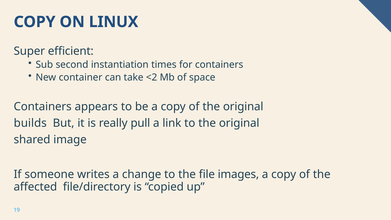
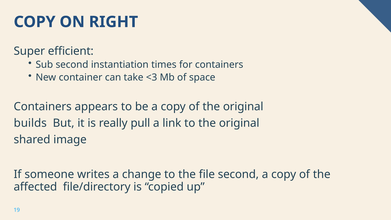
LINUX: LINUX -> RIGHT
<2: <2 -> <3
file images: images -> second
